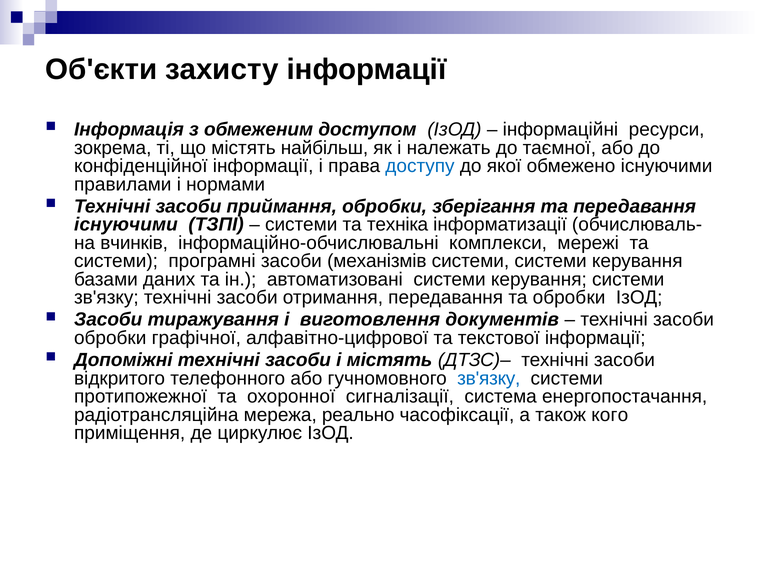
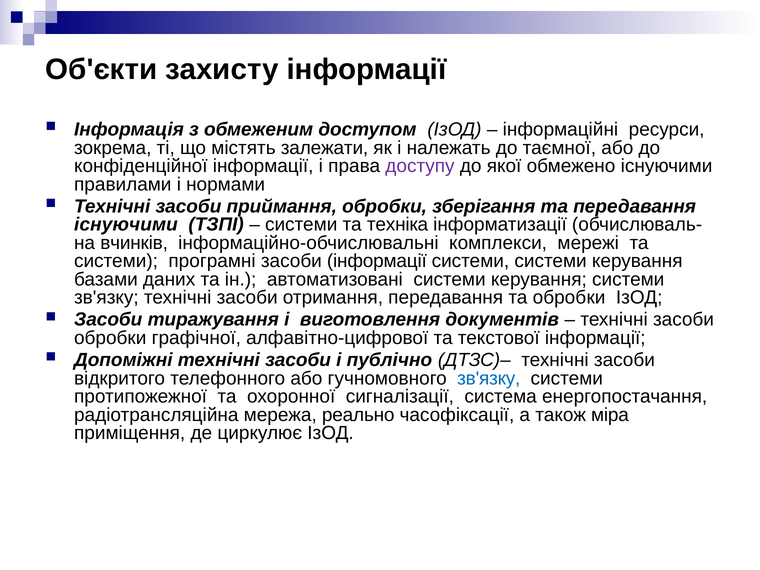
найбільш: найбільш -> залежати
доступу colour: blue -> purple
засоби механізмів: механізмів -> інформації
і містять: містять -> публічно
кого: кого -> міра
